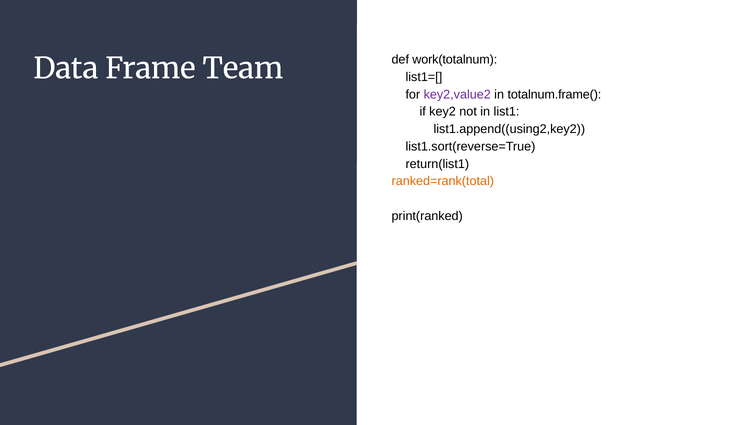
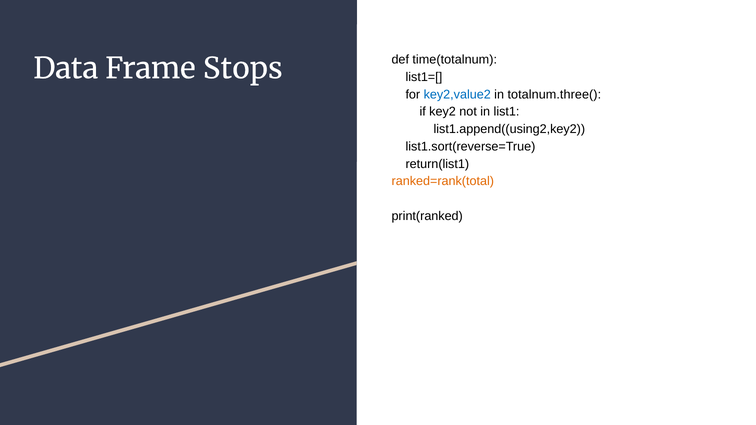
work(totalnum: work(totalnum -> time(totalnum
Team: Team -> Stops
key2,value2 colour: purple -> blue
totalnum.frame(: totalnum.frame( -> totalnum.three(
